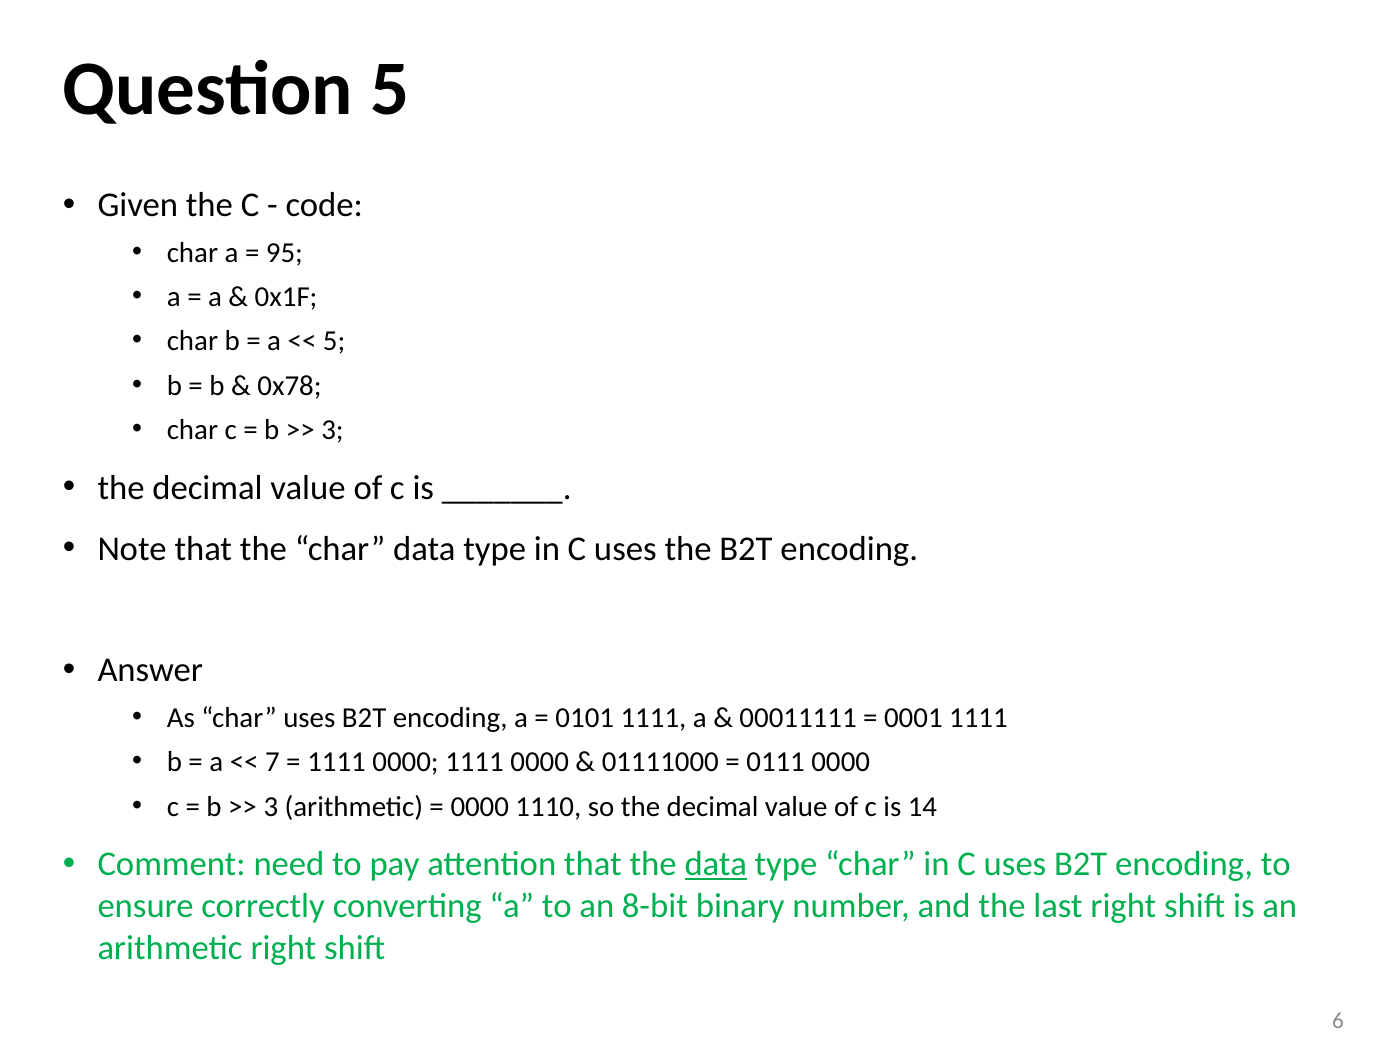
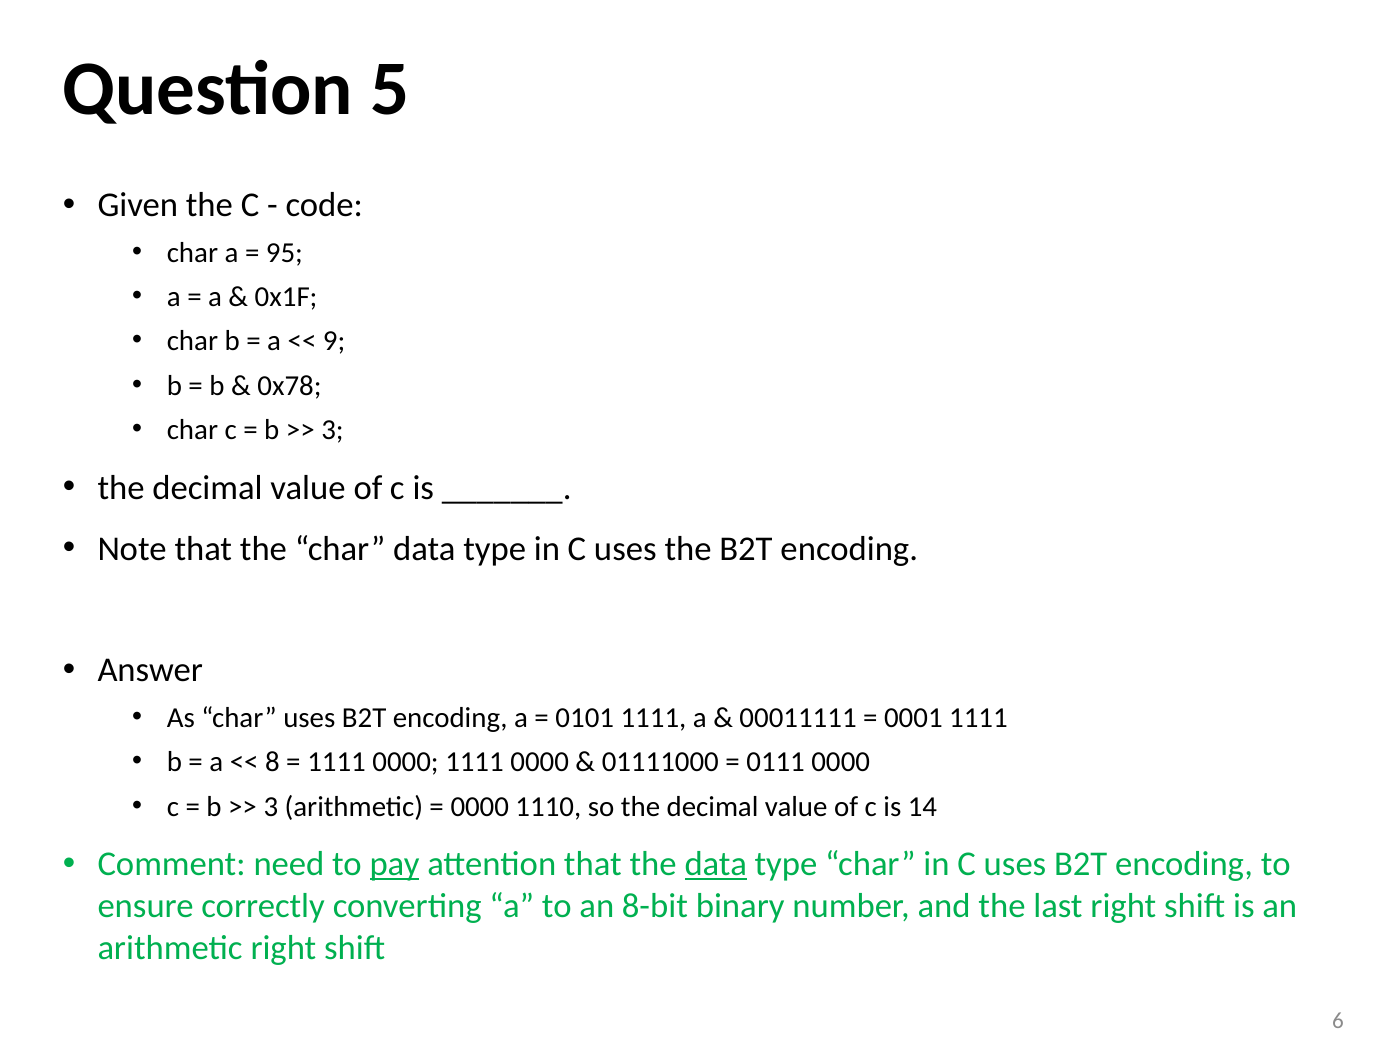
5 at (334, 341): 5 -> 9
7: 7 -> 8
pay underline: none -> present
